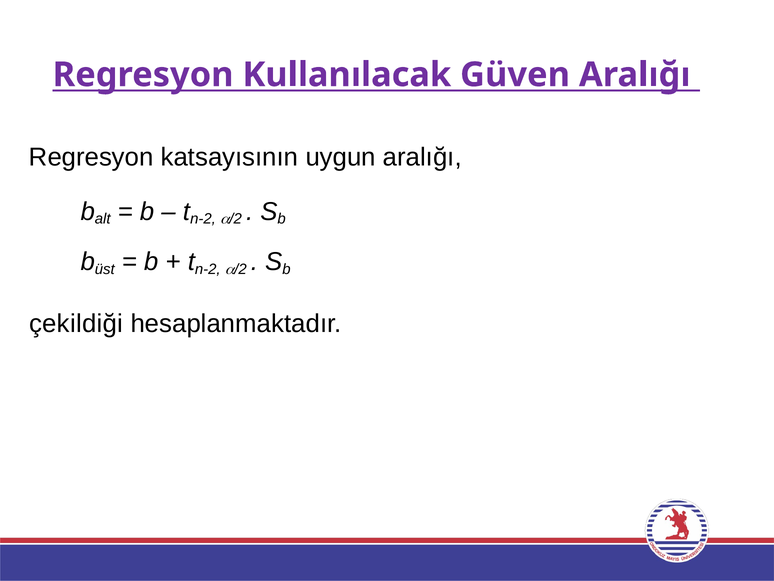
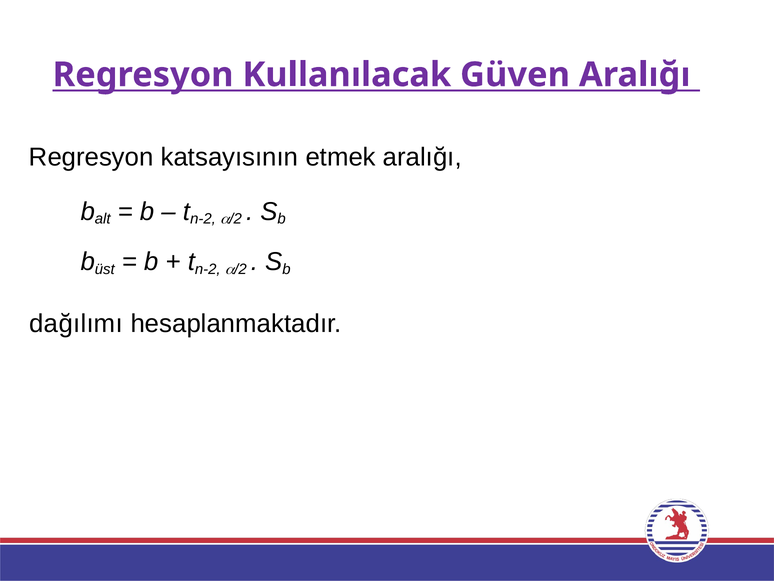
uygun: uygun -> etmek
çekildiği: çekildiği -> dağılımı
